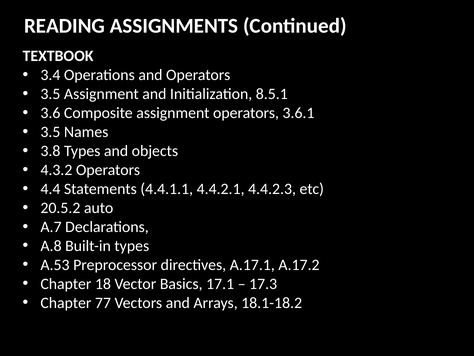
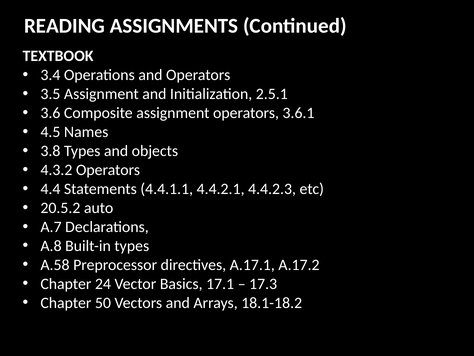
8.5.1: 8.5.1 -> 2.5.1
3.5 at (50, 132): 3.5 -> 4.5
A.53: A.53 -> A.58
18: 18 -> 24
77: 77 -> 50
